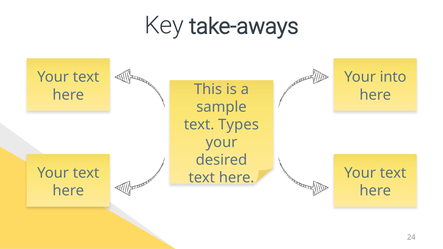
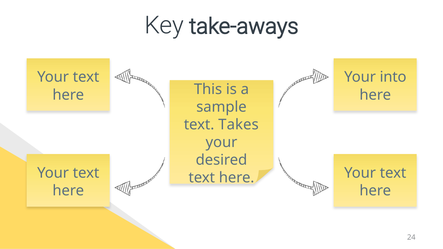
Types: Types -> Takes
